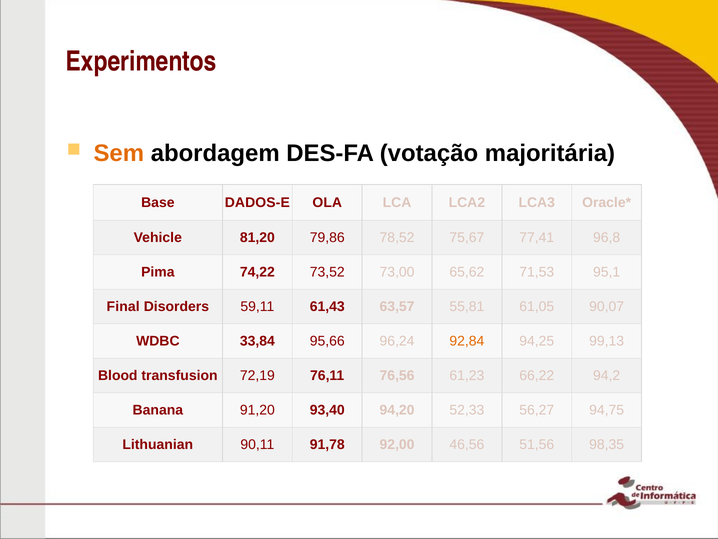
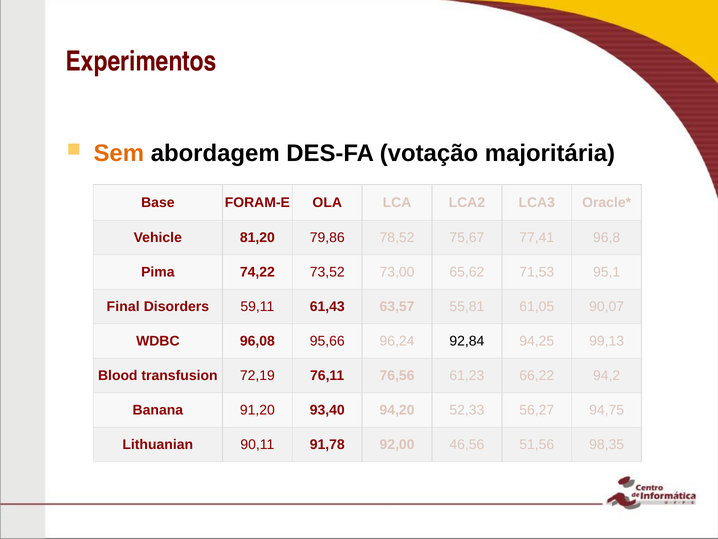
DADOS-E: DADOS-E -> FORAM-E
33,84: 33,84 -> 96,08
92,84 colour: orange -> black
